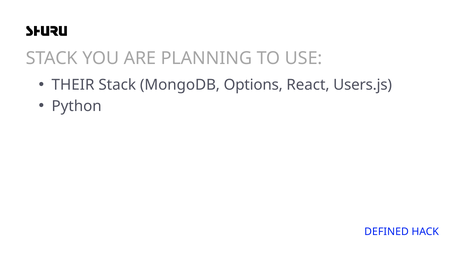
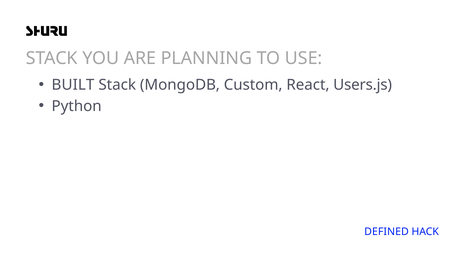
THEIR: THEIR -> BUILT
Options: Options -> Custom
